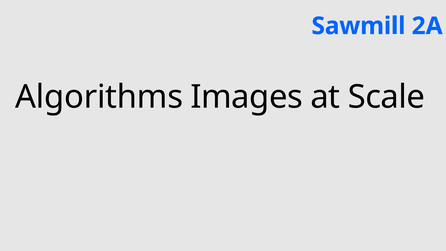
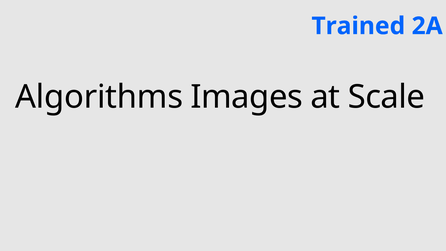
Sawmill: Sawmill -> Trained
